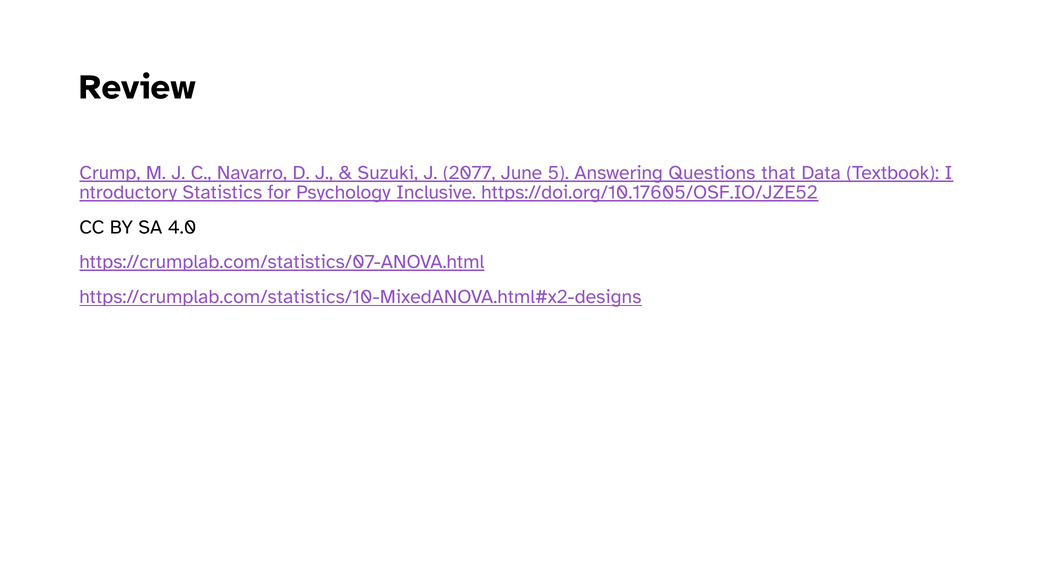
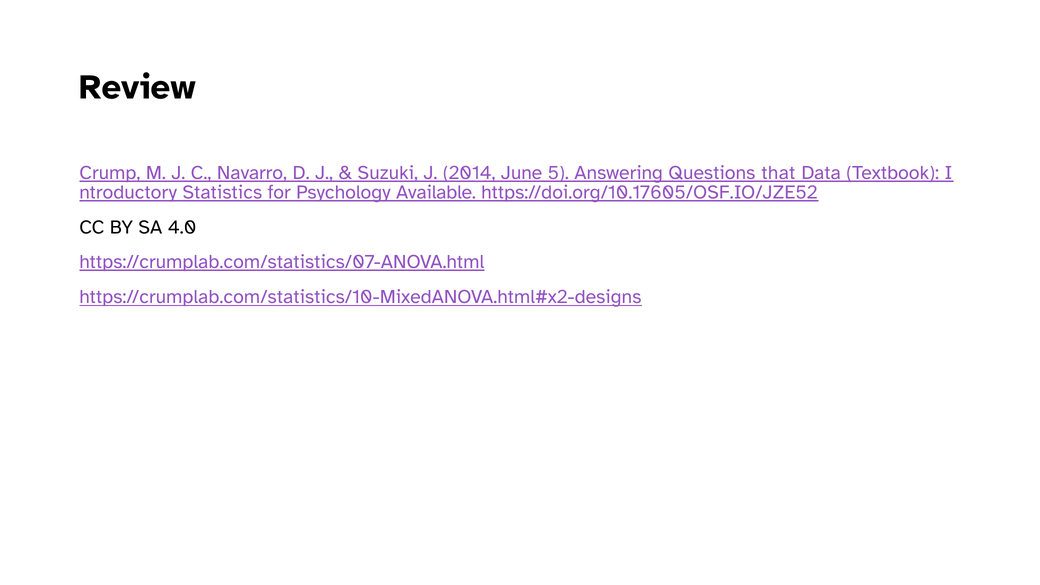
2077: 2077 -> 2014
Inclusive: Inclusive -> Available
